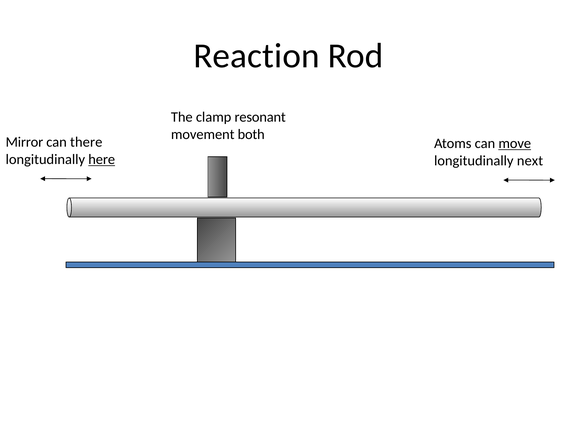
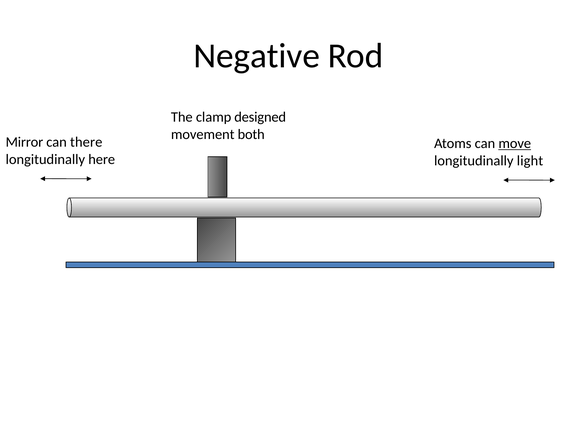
Reaction: Reaction -> Negative
resonant: resonant -> designed
here underline: present -> none
next: next -> light
